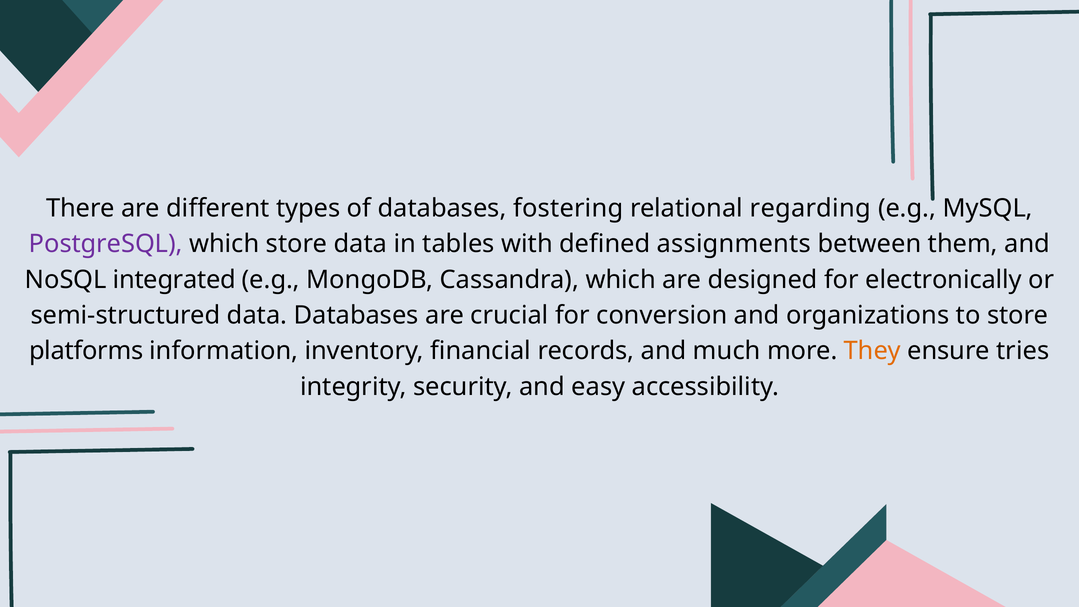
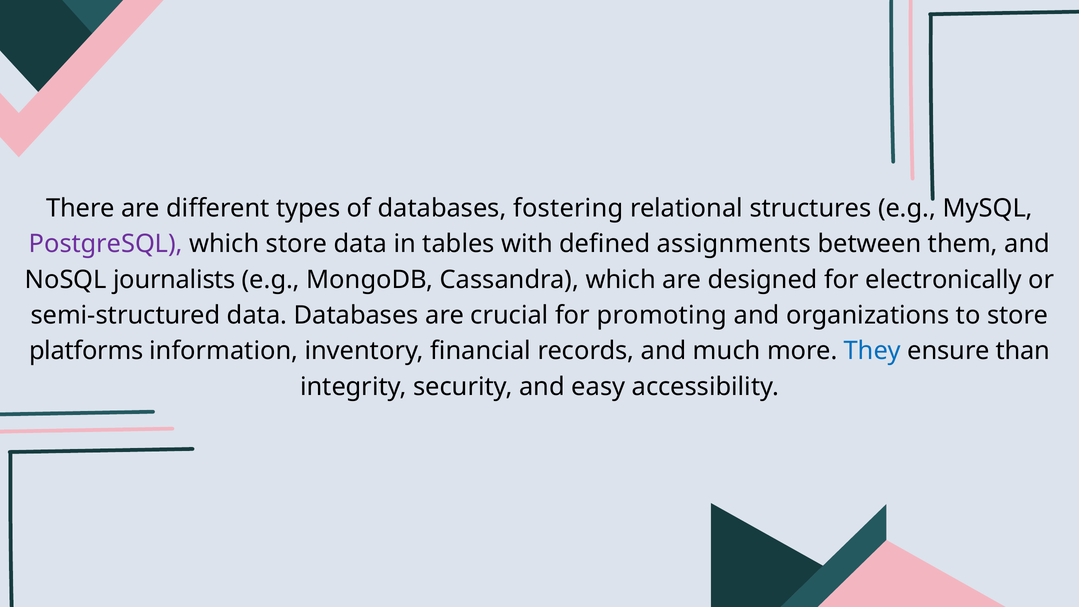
regarding: regarding -> structures
integrated: integrated -> journalists
conversion: conversion -> promoting
They colour: orange -> blue
tries: tries -> than
